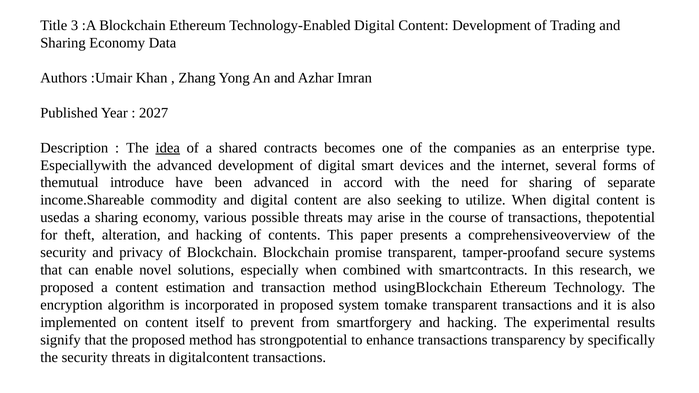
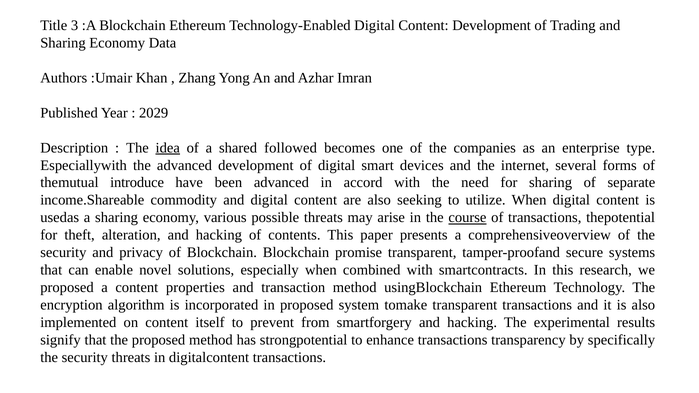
2027: 2027 -> 2029
contracts: contracts -> followed
course underline: none -> present
estimation: estimation -> properties
